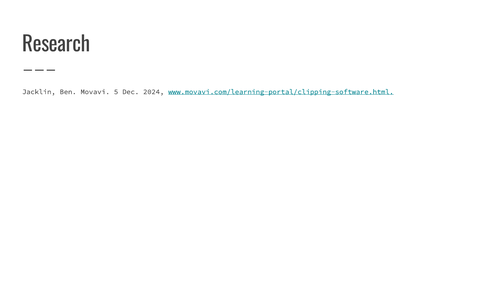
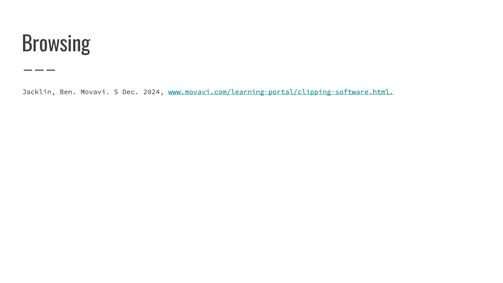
Research: Research -> Browsing
